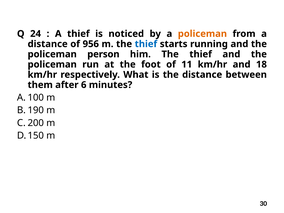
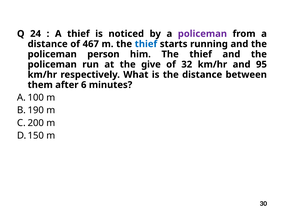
policeman at (202, 34) colour: orange -> purple
956: 956 -> 467
foot: foot -> give
11: 11 -> 32
18: 18 -> 95
